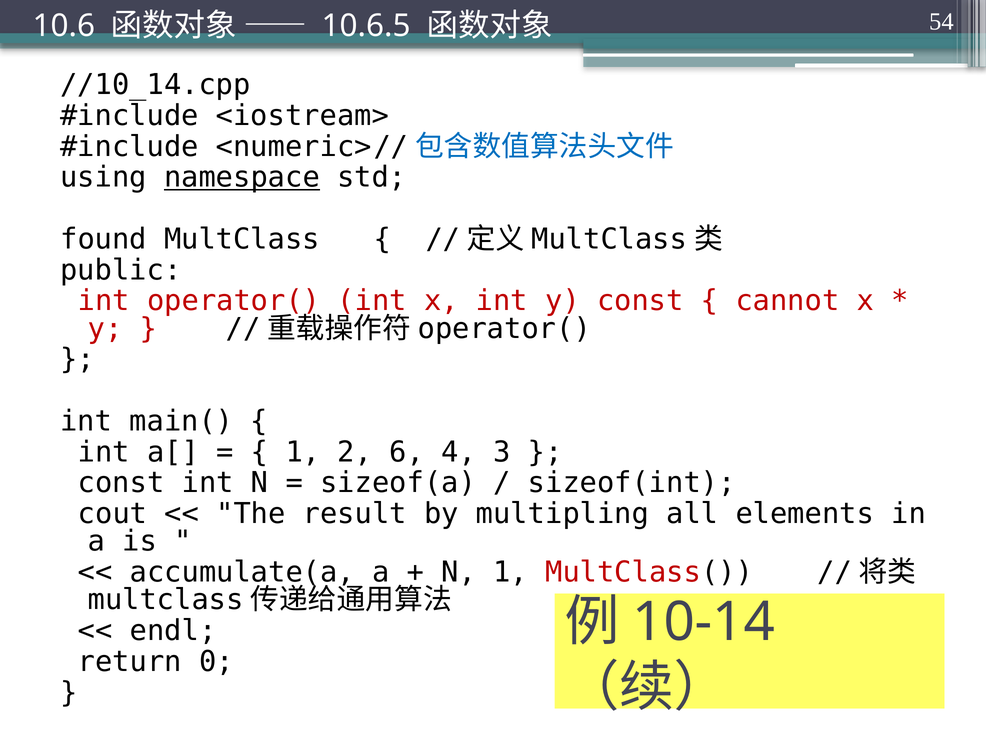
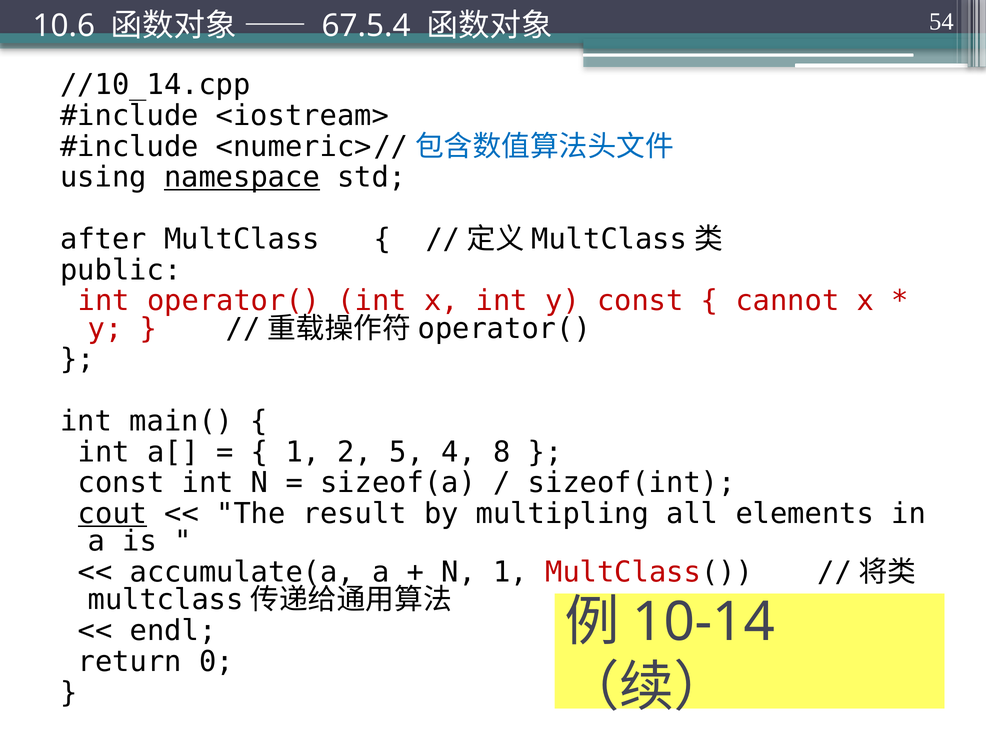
10.6.5: 10.6.5 -> 67.5.4
found: found -> after
6: 6 -> 5
3: 3 -> 8
cout underline: none -> present
